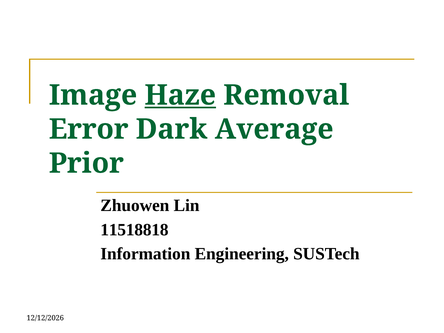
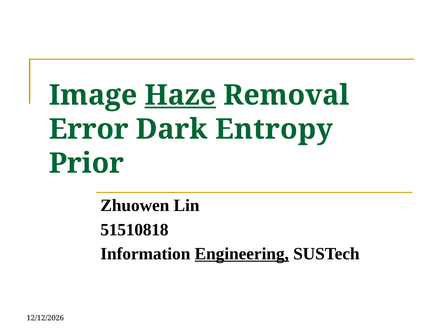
Average: Average -> Entropy
11518818: 11518818 -> 51510818
Engineering underline: none -> present
